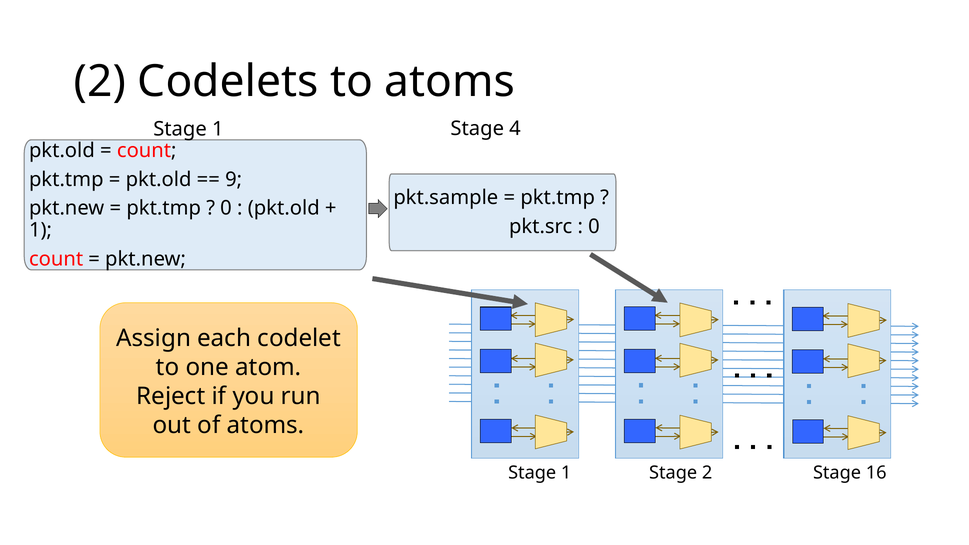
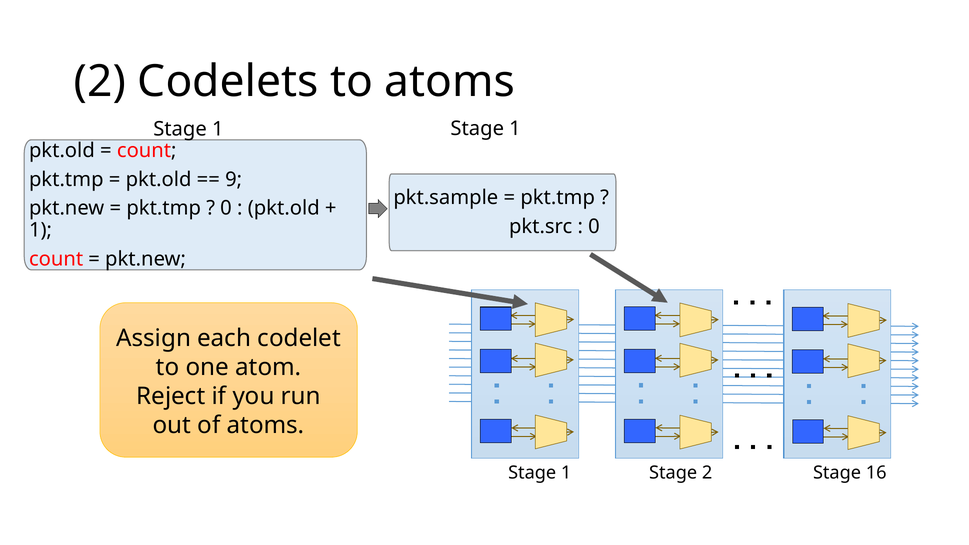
4 at (515, 129): 4 -> 1
